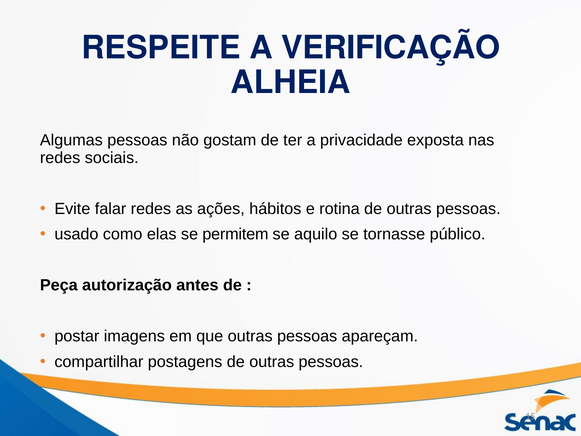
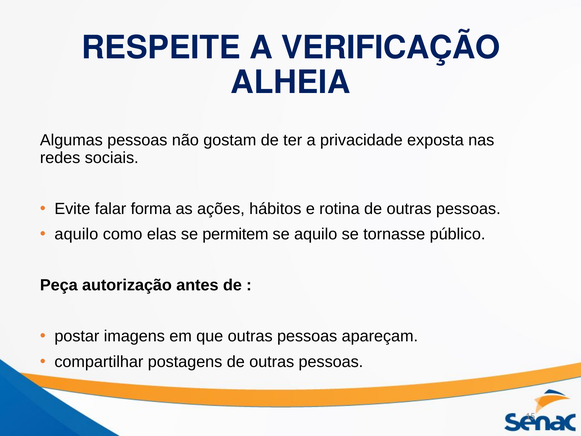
falar redes: redes -> forma
usado at (76, 234): usado -> aquilo
